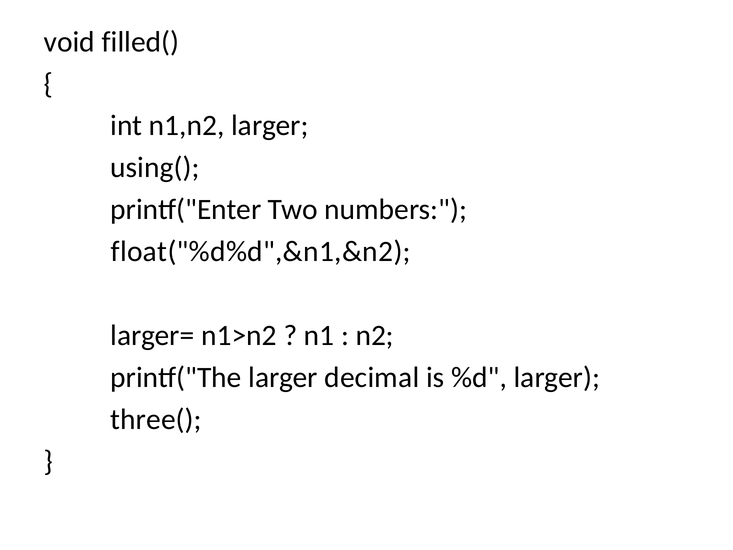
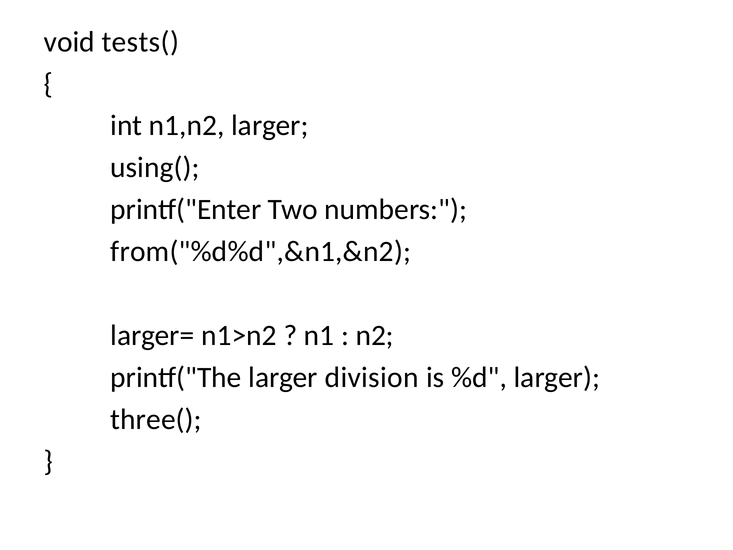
filled(: filled( -> tests(
float("%d%d",&n1,&n2: float("%d%d",&n1,&n2 -> from("%d%d",&n1,&n2
decimal: decimal -> division
